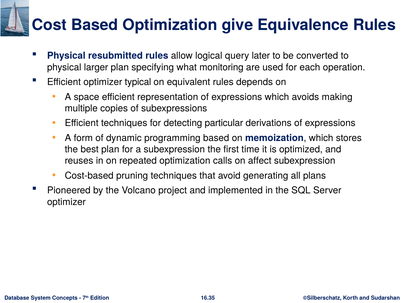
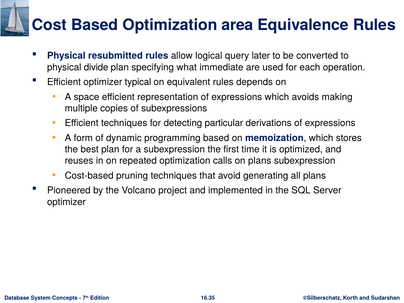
give: give -> area
larger: larger -> divide
monitoring: monitoring -> immediate
on affect: affect -> plans
